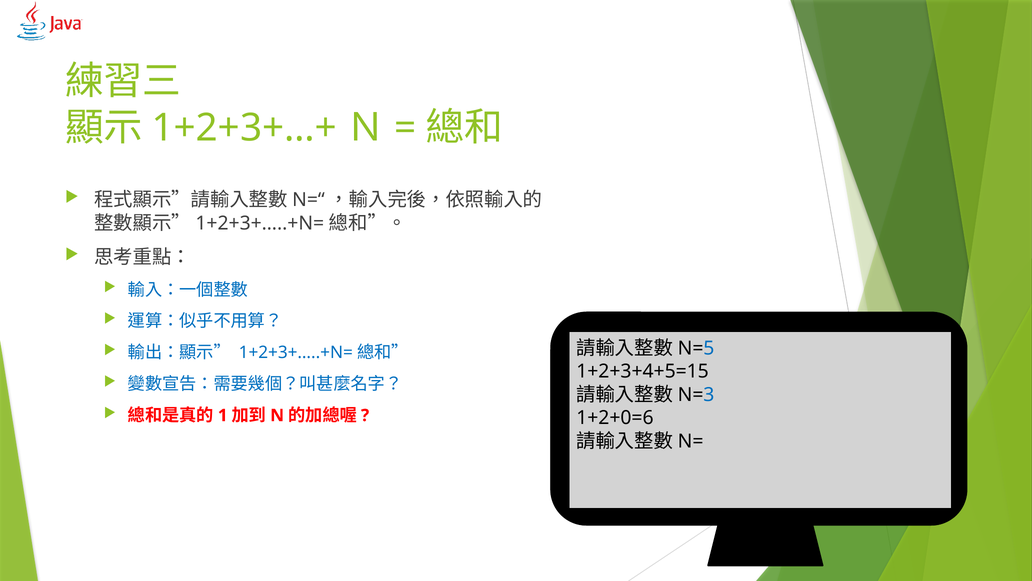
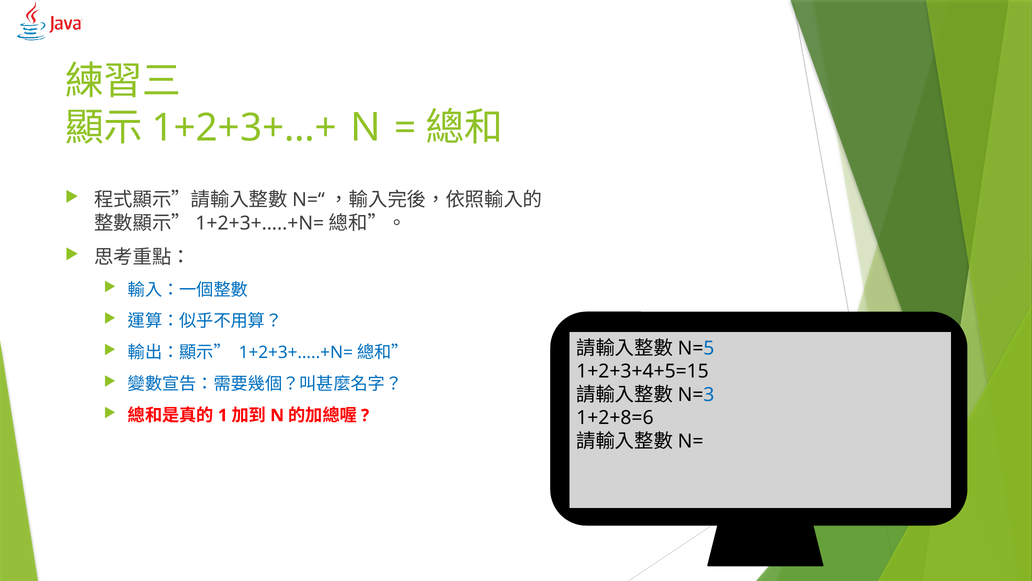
1+2+0=6: 1+2+0=6 -> 1+2+8=6
